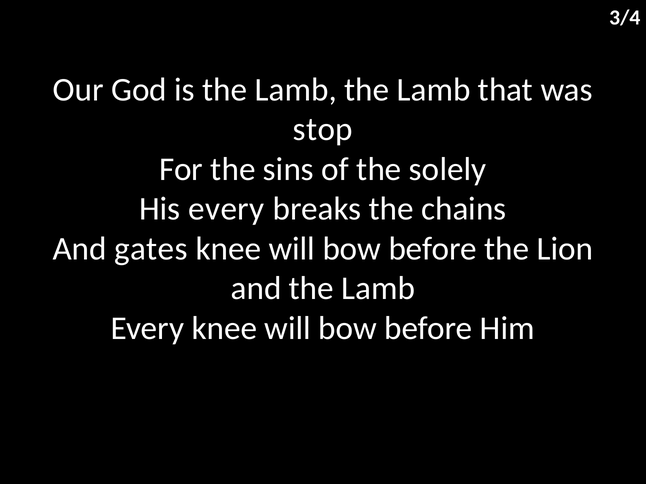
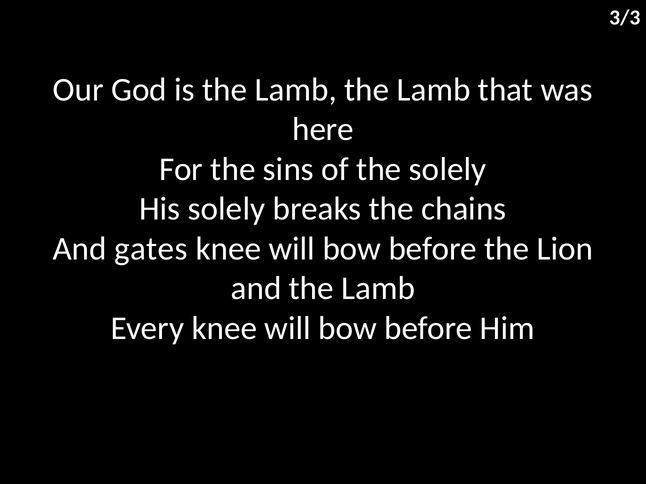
3/4: 3/4 -> 3/3
stop: stop -> here
His every: every -> solely
